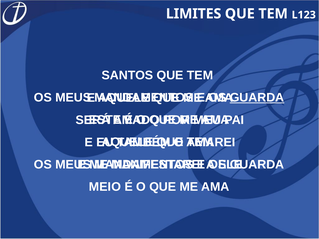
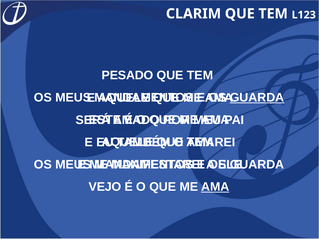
LIMITES: LIMITES -> CLARIM
SANTOS: SANTOS -> PESADO
MEIO: MEIO -> VEJO
AMA at (215, 187) underline: none -> present
